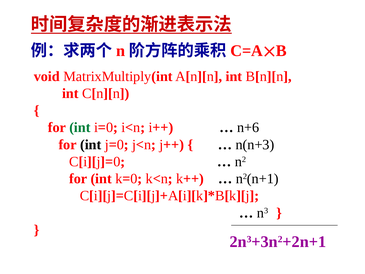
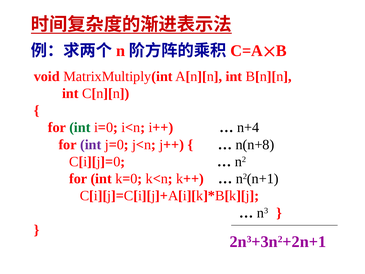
n+6: n+6 -> n+4
int at (91, 144) colour: black -> purple
n(n+3: n(n+3 -> n(n+8
